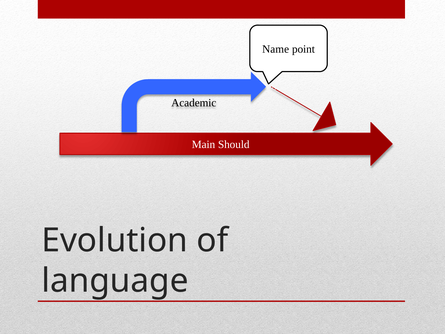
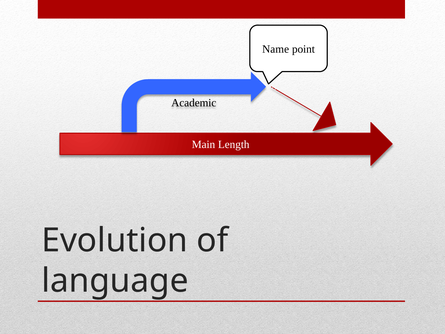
Should: Should -> Length
